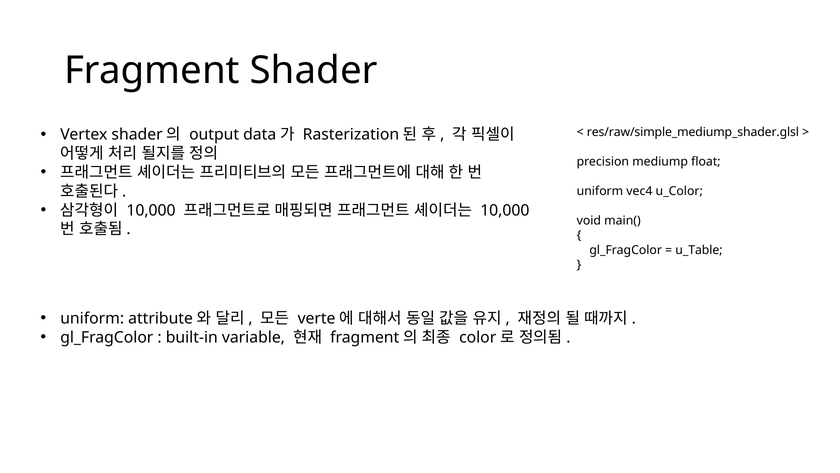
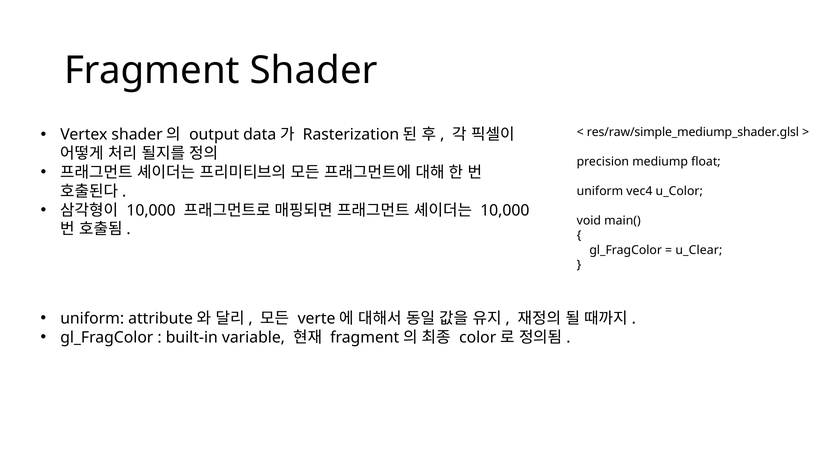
u_Table: u_Table -> u_Clear
